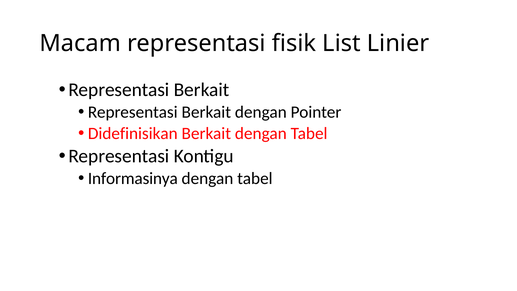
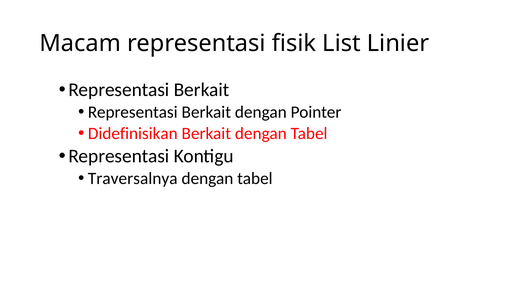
Informasinya: Informasinya -> Traversalnya
